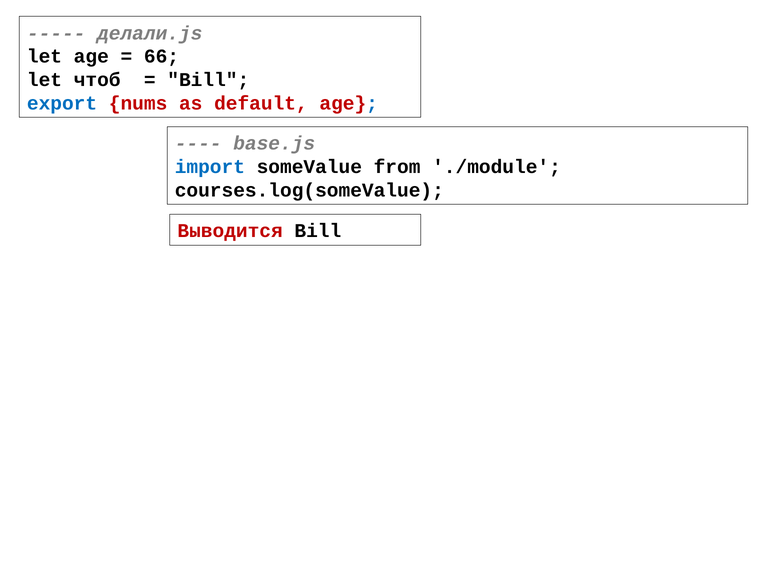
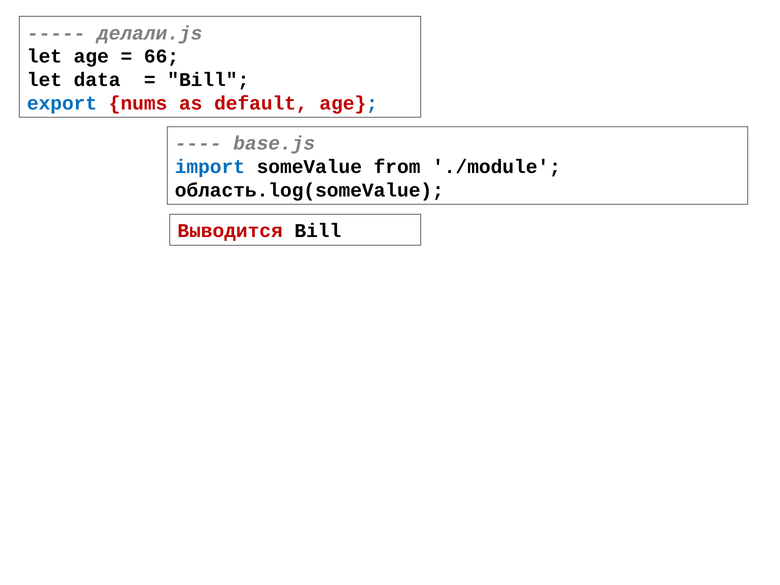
чтоб: чтоб -> data
courses.log(someValue: courses.log(someValue -> область.log(someValue
